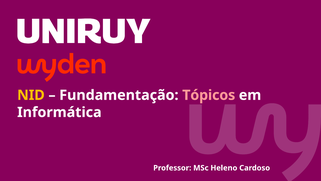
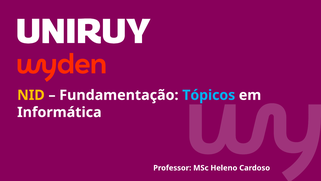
Tópicos colour: pink -> light blue
